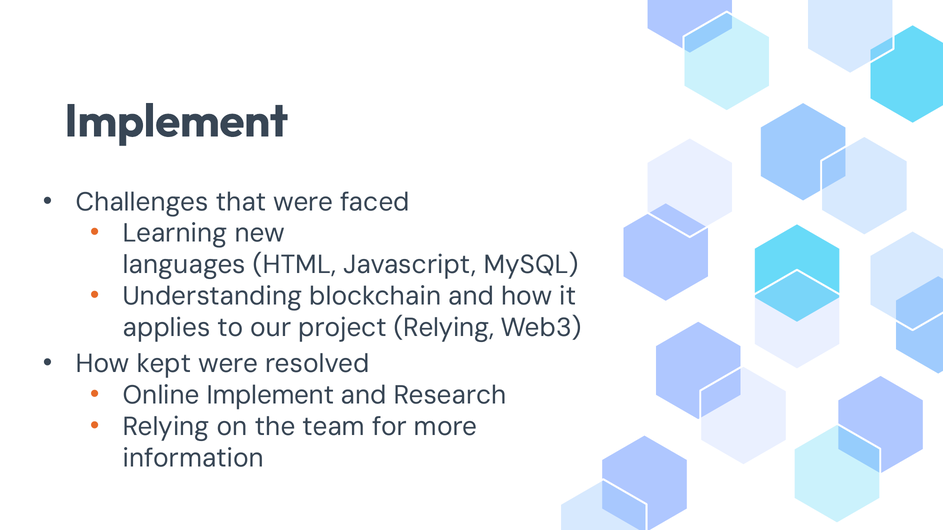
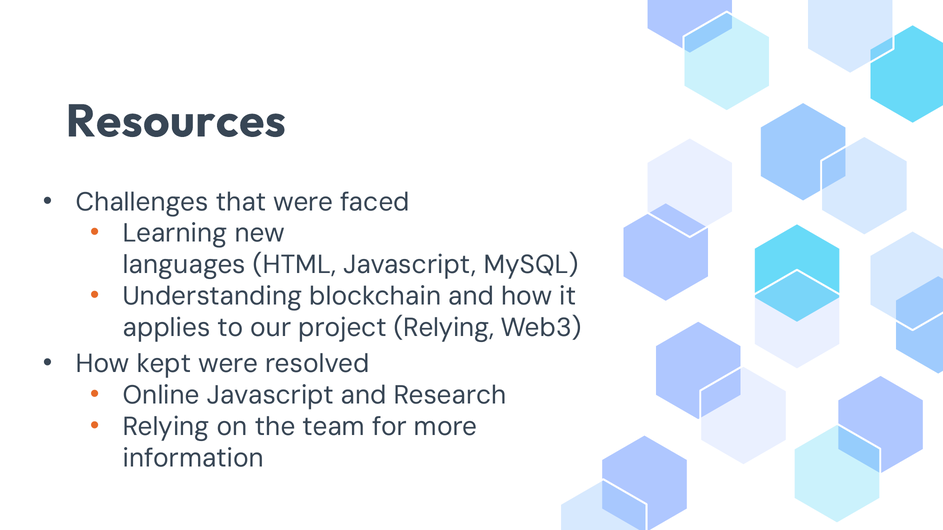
Implement at (176, 121): Implement -> Resources
Online Implement: Implement -> Javascript
